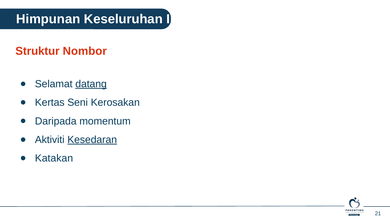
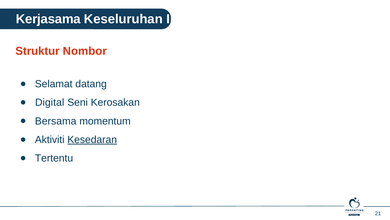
Himpunan: Himpunan -> Kerjasama
datang underline: present -> none
Kertas: Kertas -> Digital
Daripada: Daripada -> Bersama
Katakan: Katakan -> Tertentu
